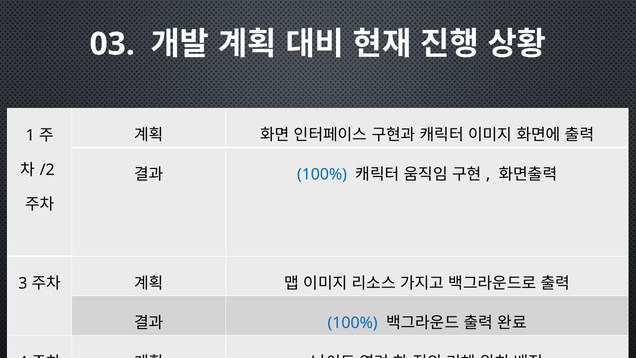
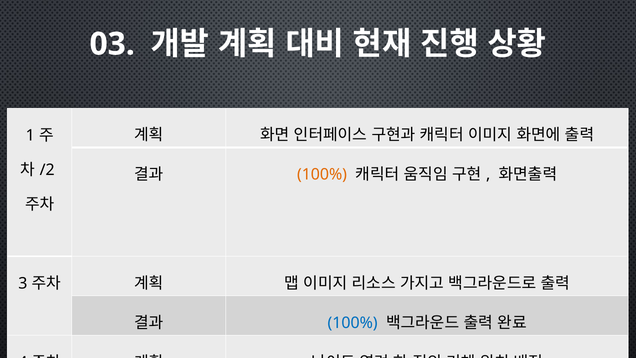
100% at (322, 175) colour: blue -> orange
